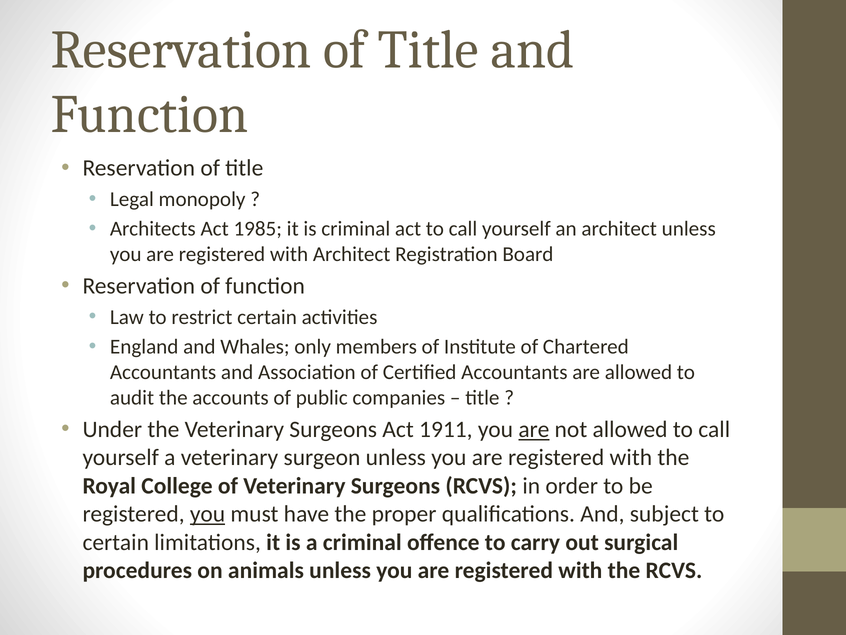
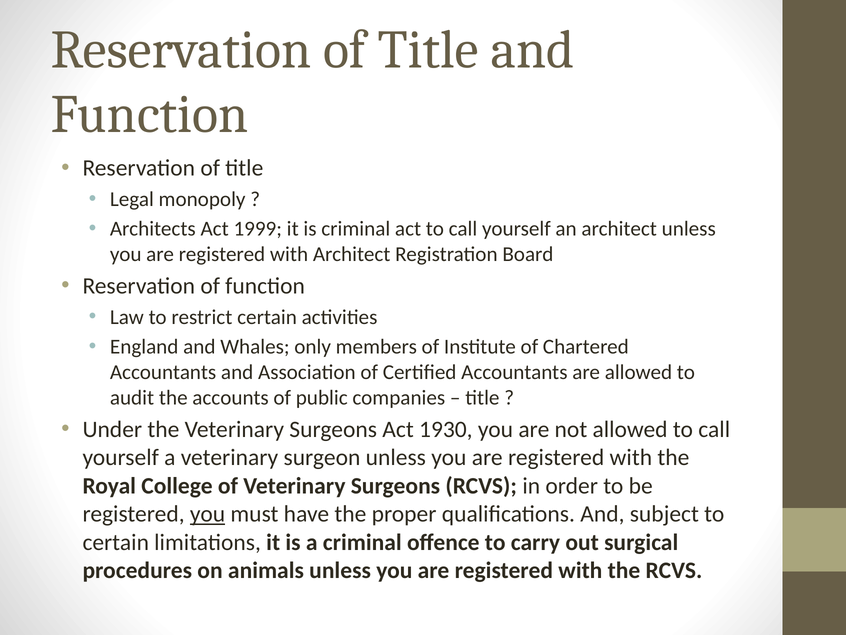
1985: 1985 -> 1999
1911: 1911 -> 1930
are at (534, 429) underline: present -> none
